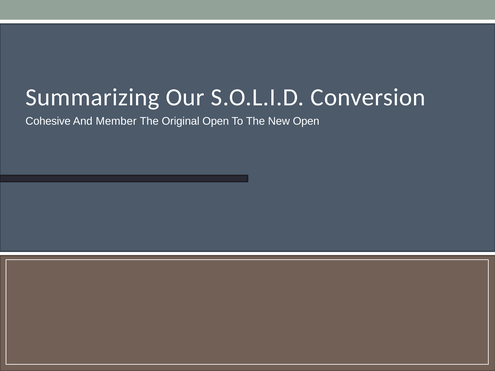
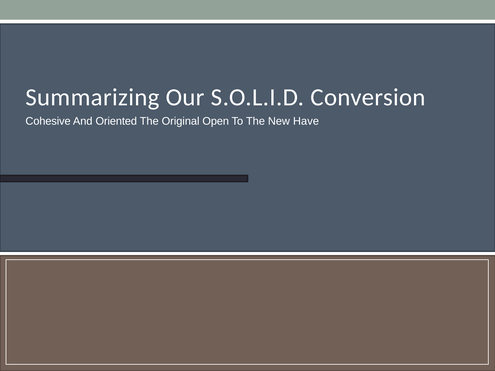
Member: Member -> Oriented
New Open: Open -> Have
